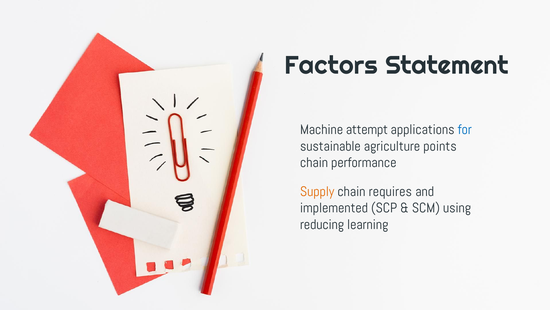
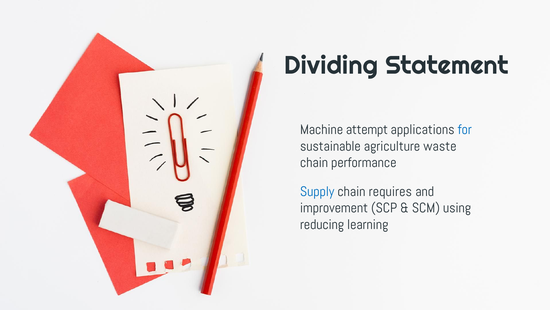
Factors: Factors -> Dividing
points: points -> waste
Supply colour: orange -> blue
implemented: implemented -> improvement
